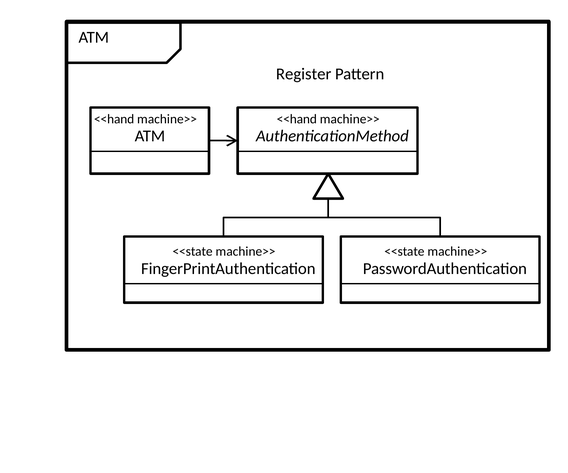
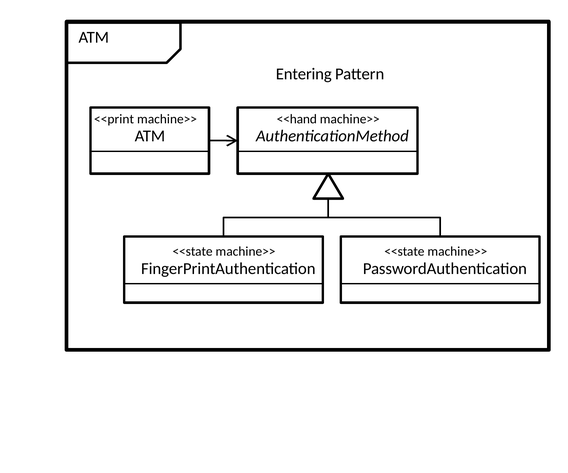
Register: Register -> Entering
<<hand at (114, 119): <<hand -> <<print
